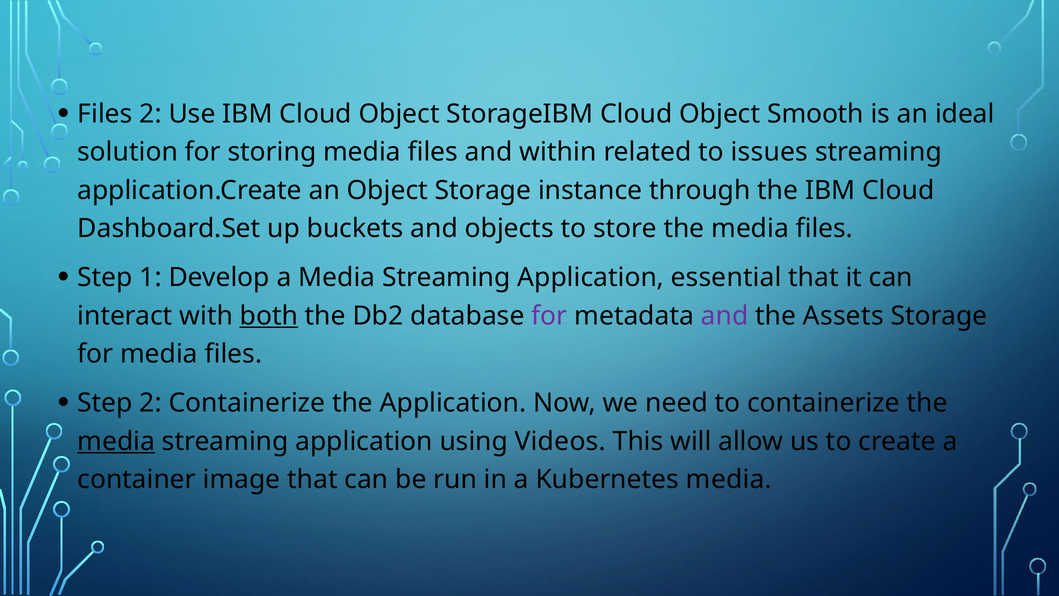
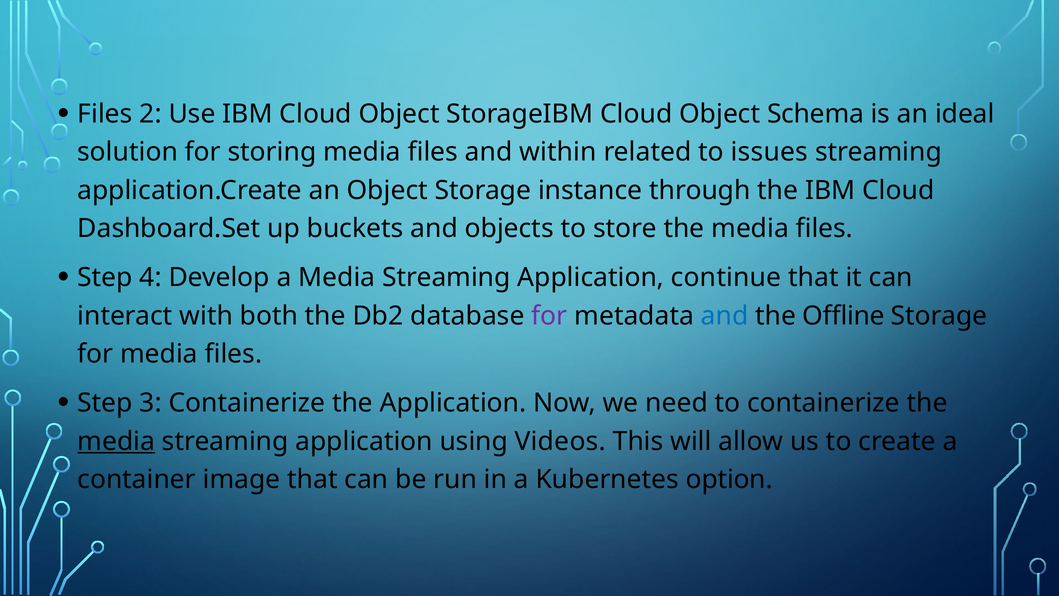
Smooth: Smooth -> Schema
1: 1 -> 4
essential: essential -> continue
both underline: present -> none
and at (725, 316) colour: purple -> blue
Assets: Assets -> Offline
Step 2: 2 -> 3
Kubernetes media: media -> option
